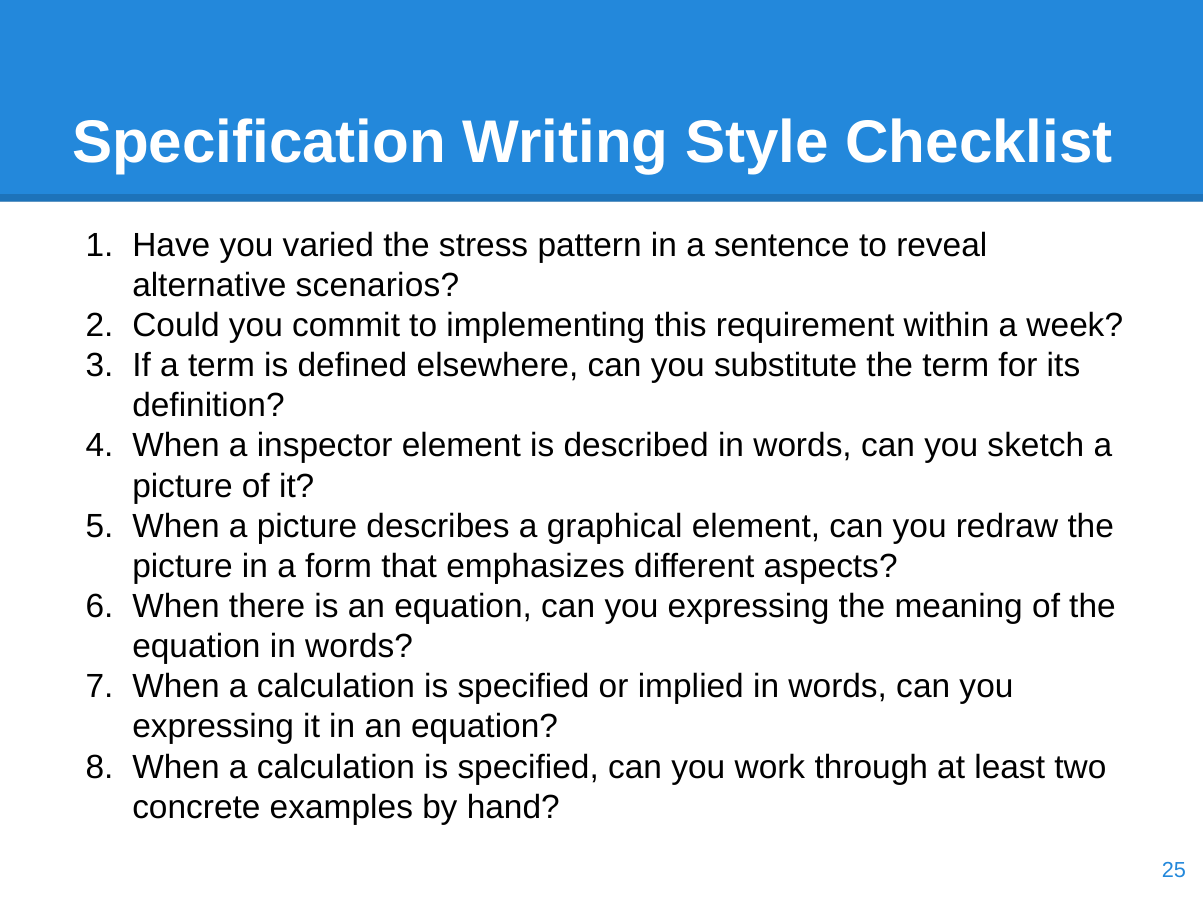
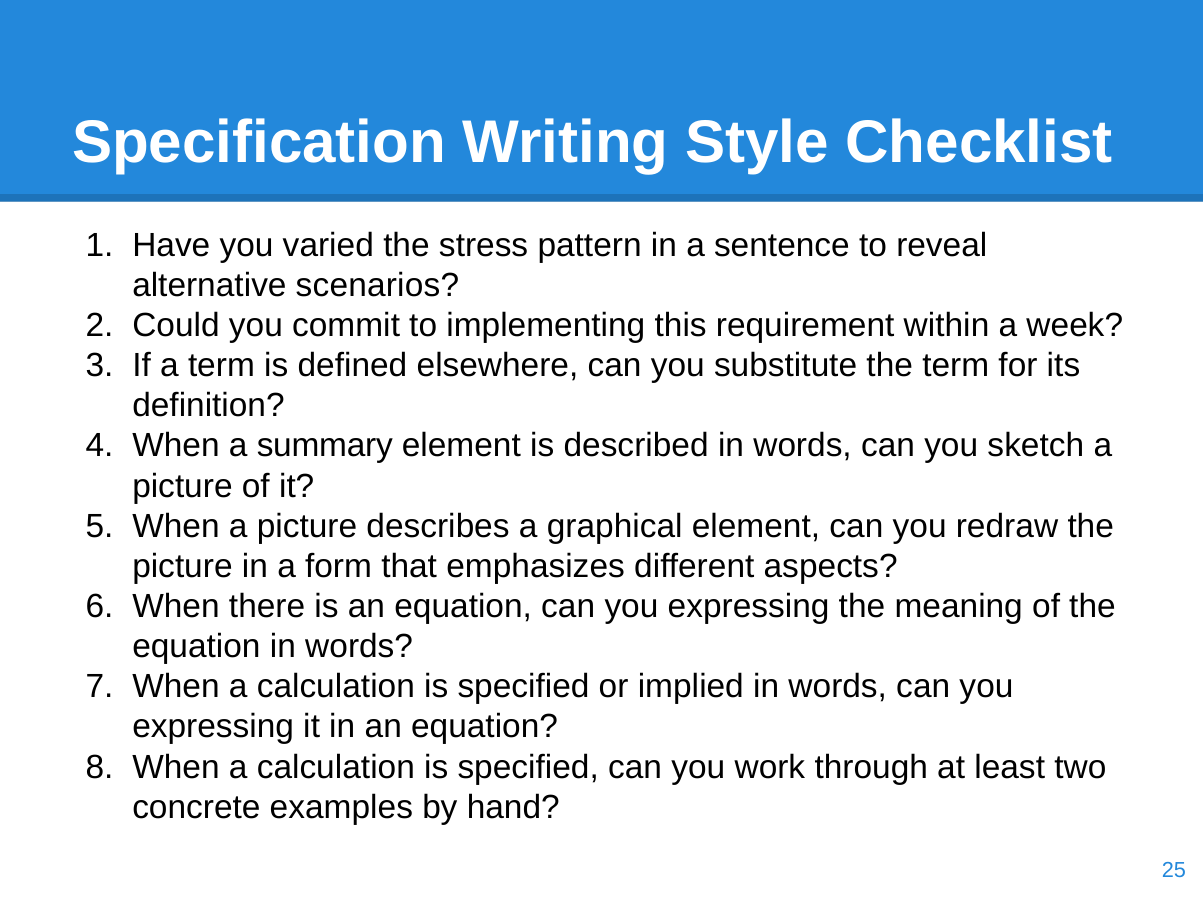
inspector: inspector -> summary
